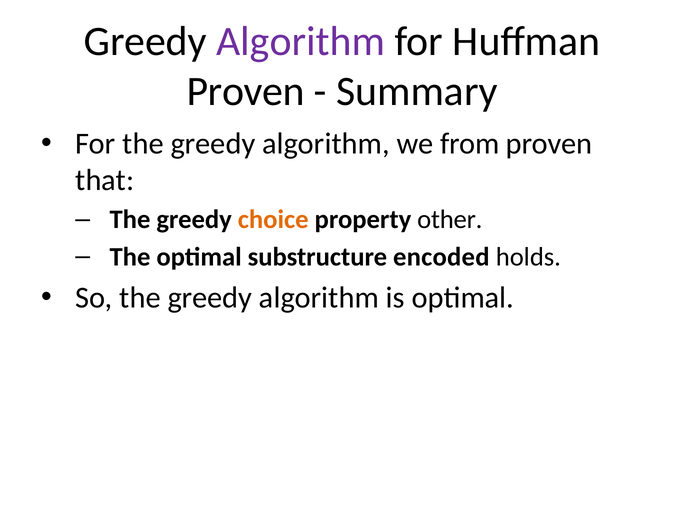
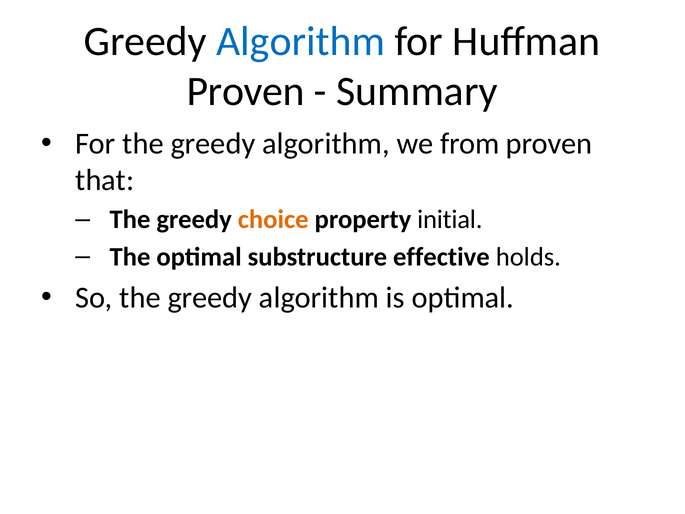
Algorithm at (301, 41) colour: purple -> blue
other: other -> initial
encoded: encoded -> effective
